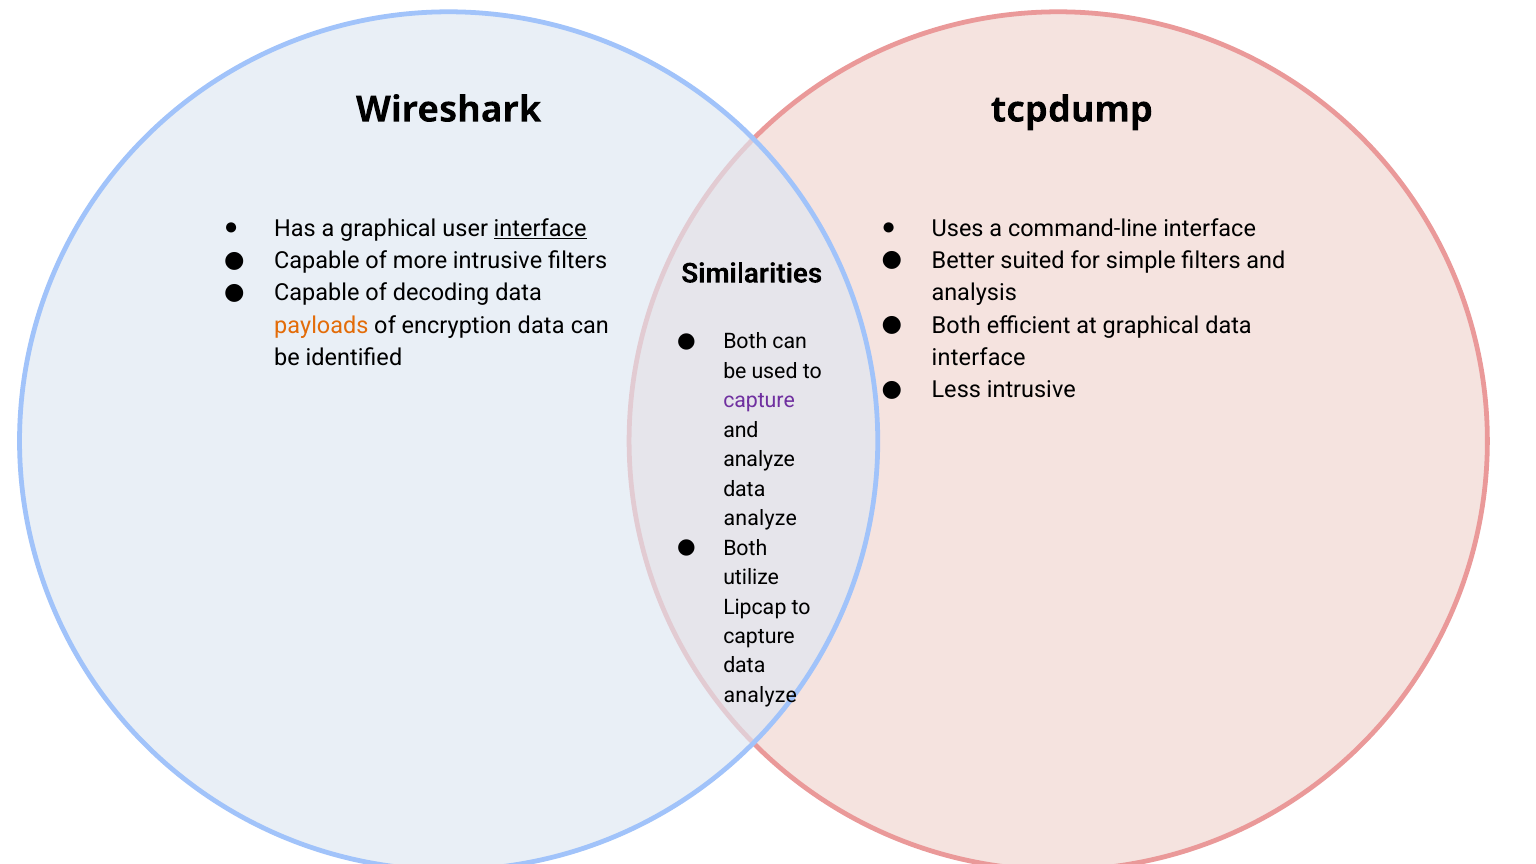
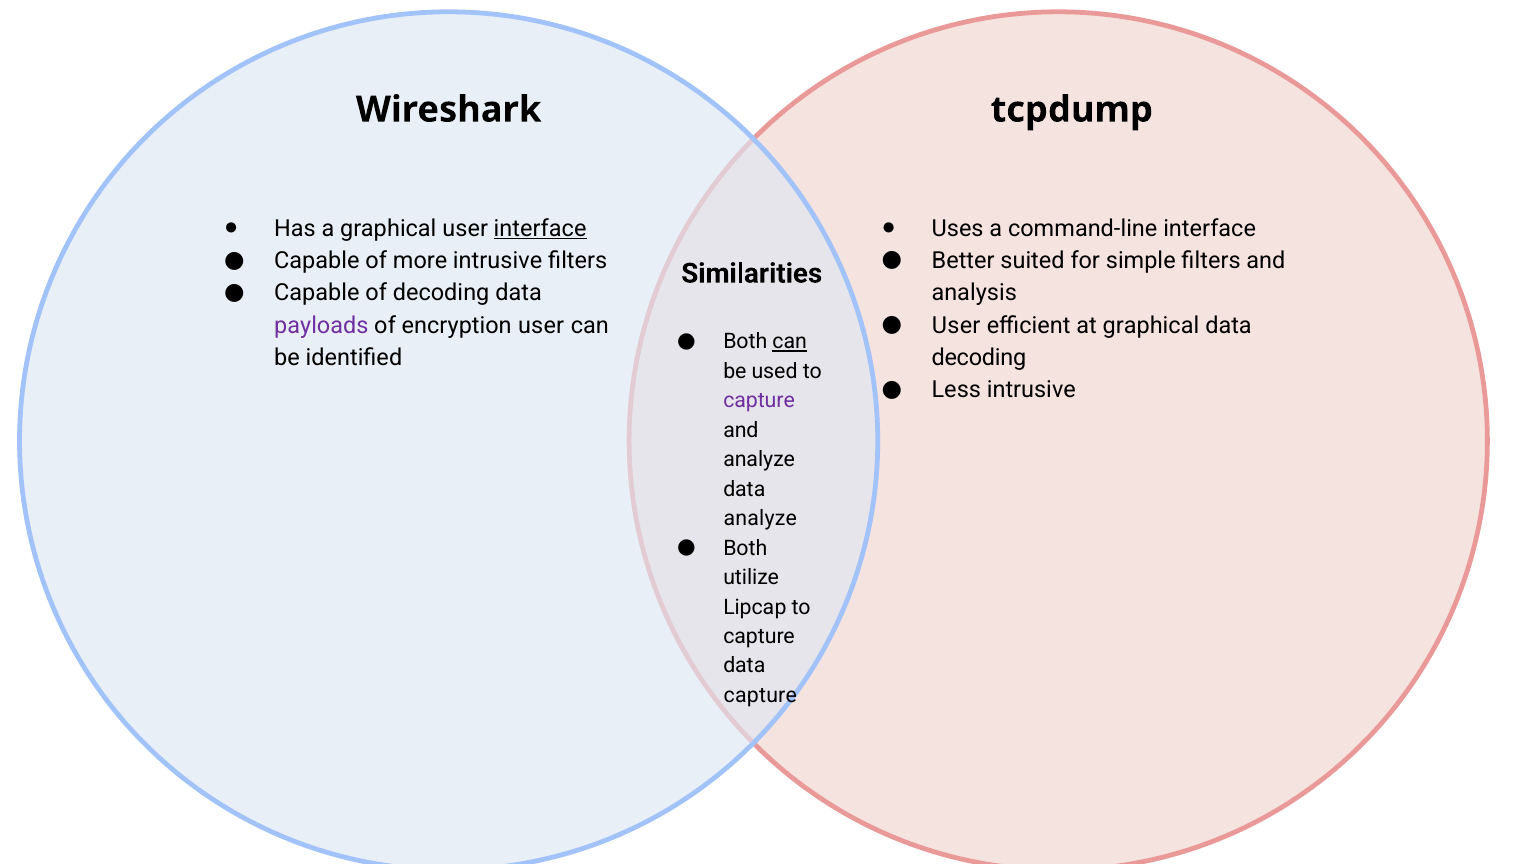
Both at (956, 325): Both -> User
payloads colour: orange -> purple
encryption data: data -> user
can at (790, 342) underline: none -> present
interface at (979, 358): interface -> decoding
analyze at (760, 695): analyze -> capture
